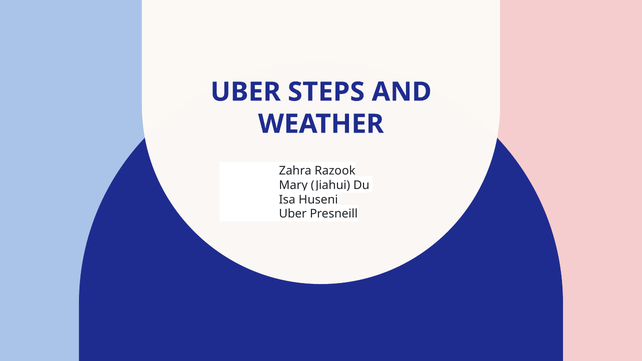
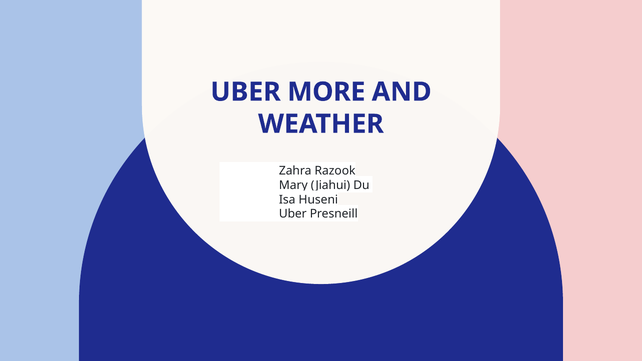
STEPS: STEPS -> MORE
